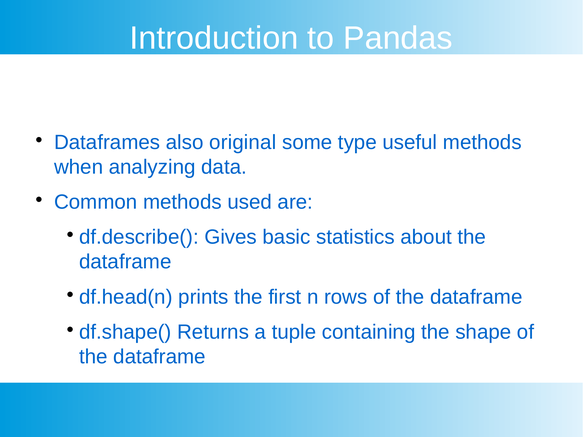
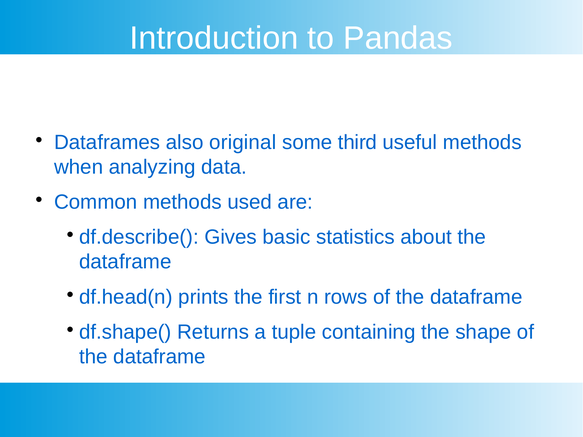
type: type -> third
